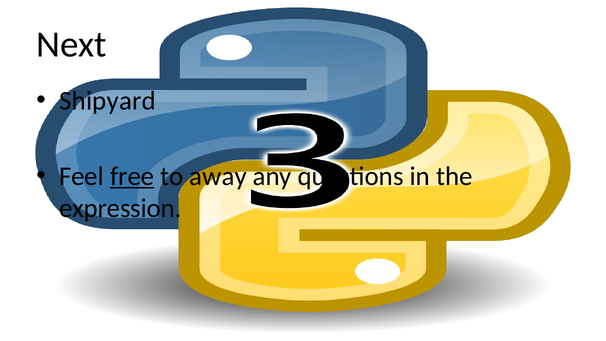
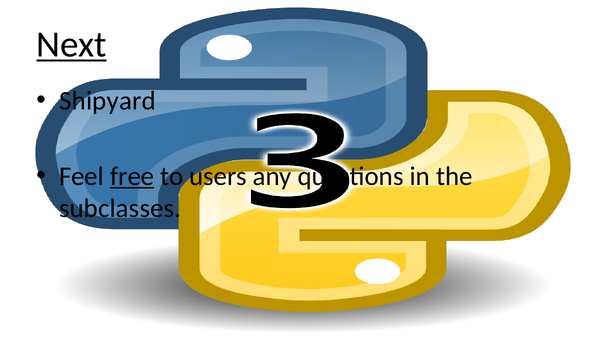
Next underline: none -> present
away: away -> users
expression: expression -> subclasses
